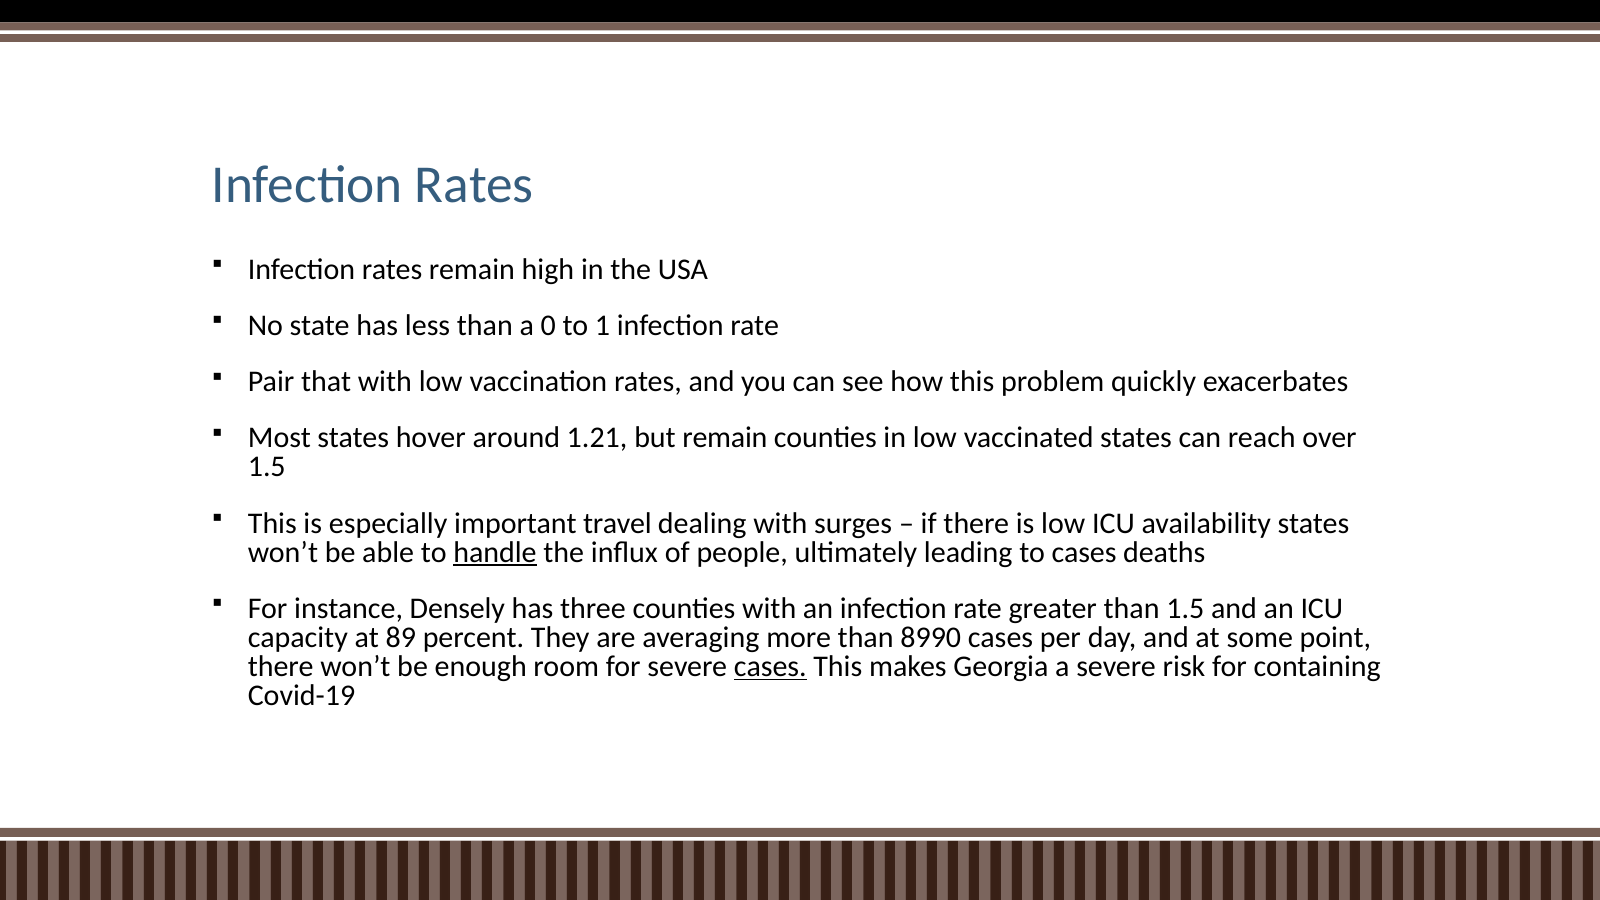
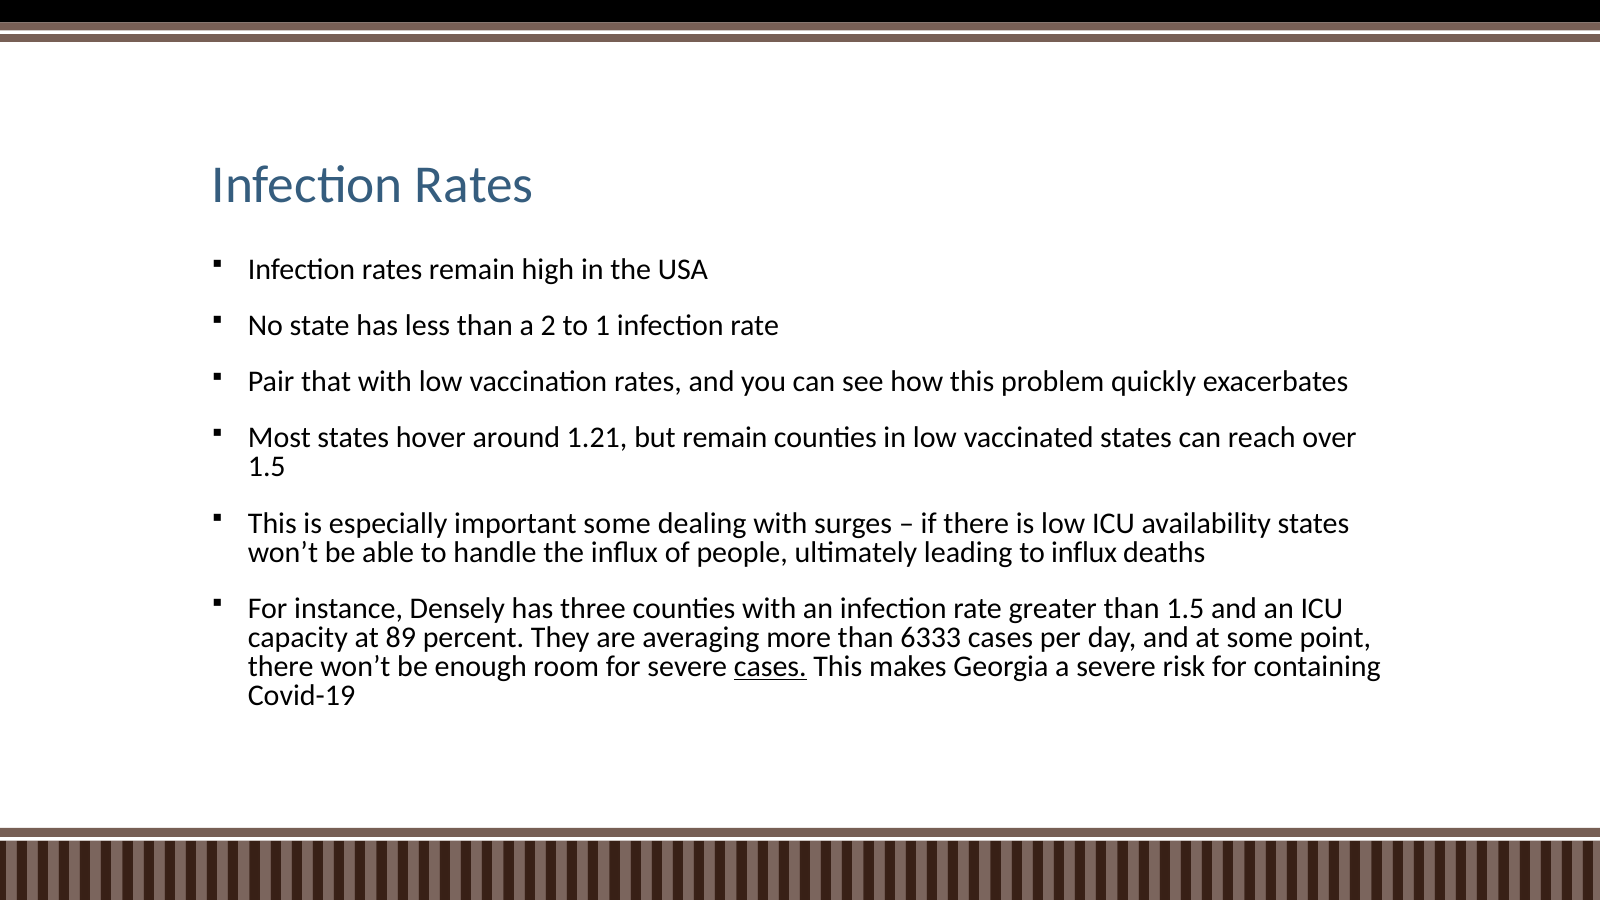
0: 0 -> 2
important travel: travel -> some
handle underline: present -> none
to cases: cases -> influx
8990: 8990 -> 6333
